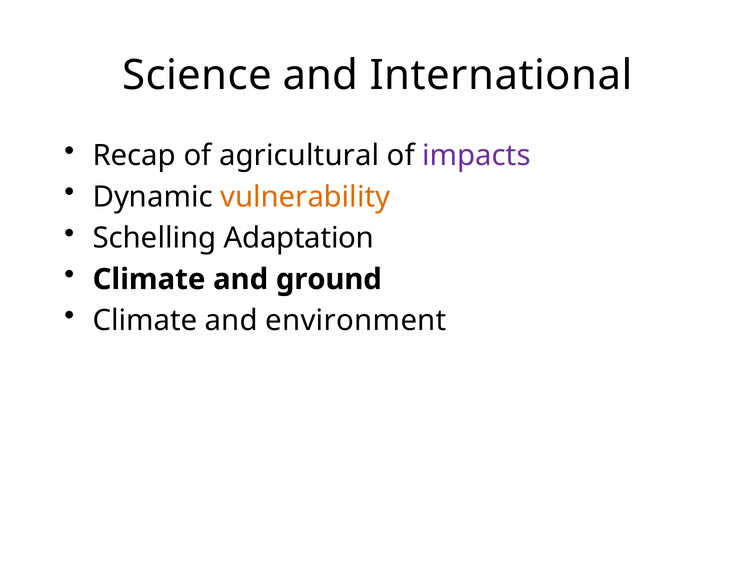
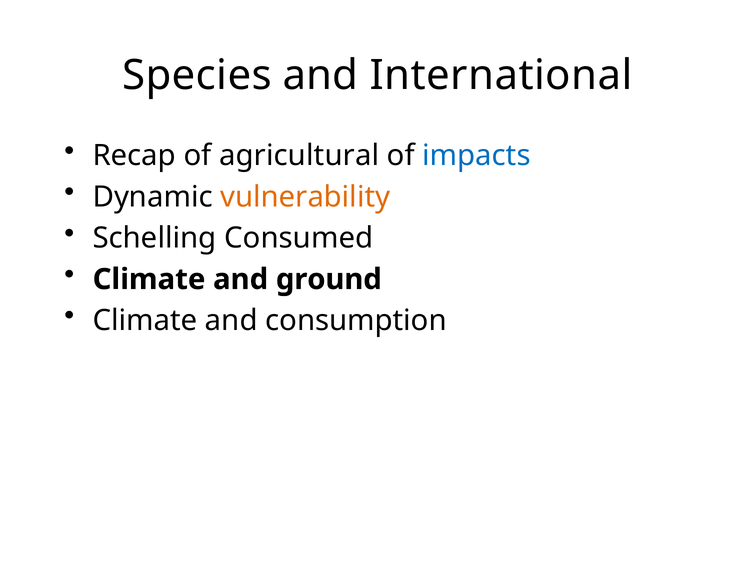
Science: Science -> Species
impacts colour: purple -> blue
Adaptation: Adaptation -> Consumed
environment: environment -> consumption
